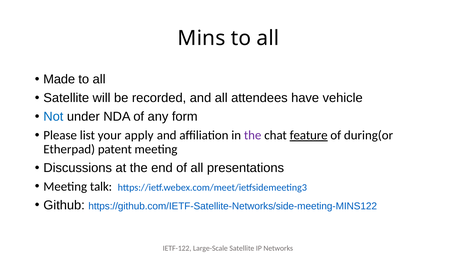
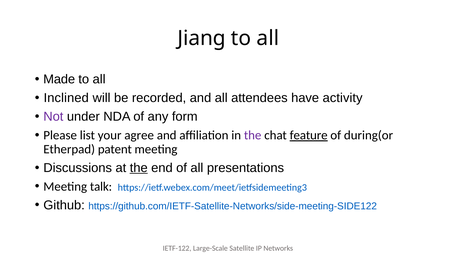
Mins: Mins -> Jiang
Satellite at (66, 98): Satellite -> Inclined
vehicle: vehicle -> activity
Not colour: blue -> purple
apply: apply -> agree
the at (139, 168) underline: none -> present
https://github.com/IETF-Satellite-Networks/side-meeting-MINS122: https://github.com/IETF-Satellite-Networks/side-meeting-MINS122 -> https://github.com/IETF-Satellite-Networks/side-meeting-SIDE122
